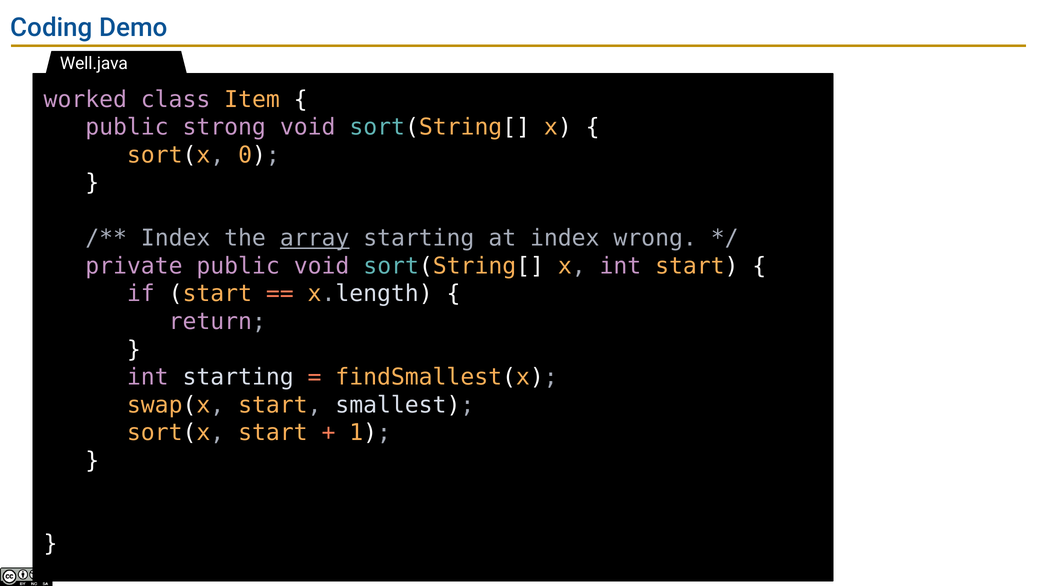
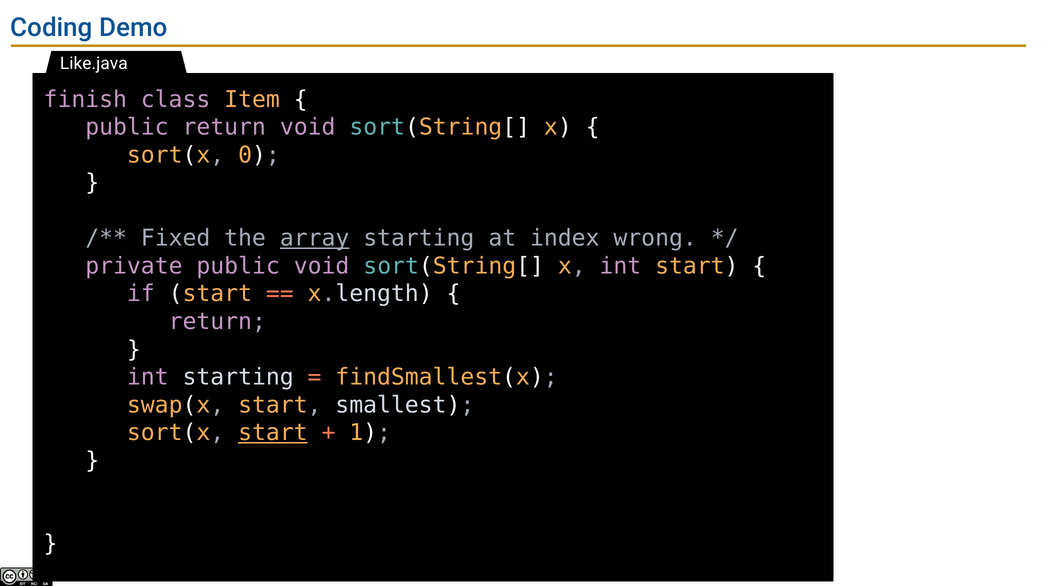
Well.java: Well.java -> Like.java
worked: worked -> finish
public strong: strong -> return
Index at (176, 238): Index -> Fixed
start at (273, 433) underline: none -> present
